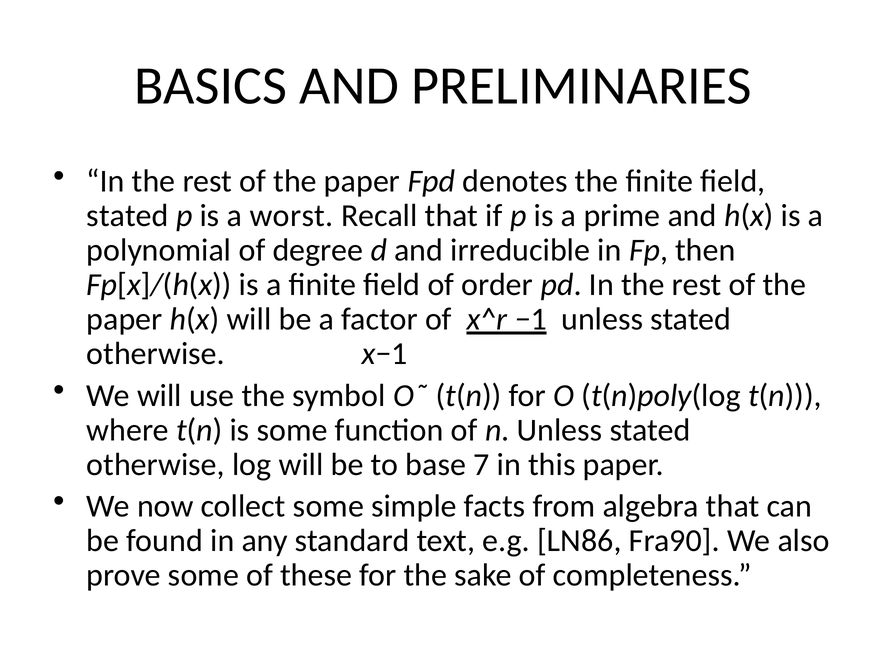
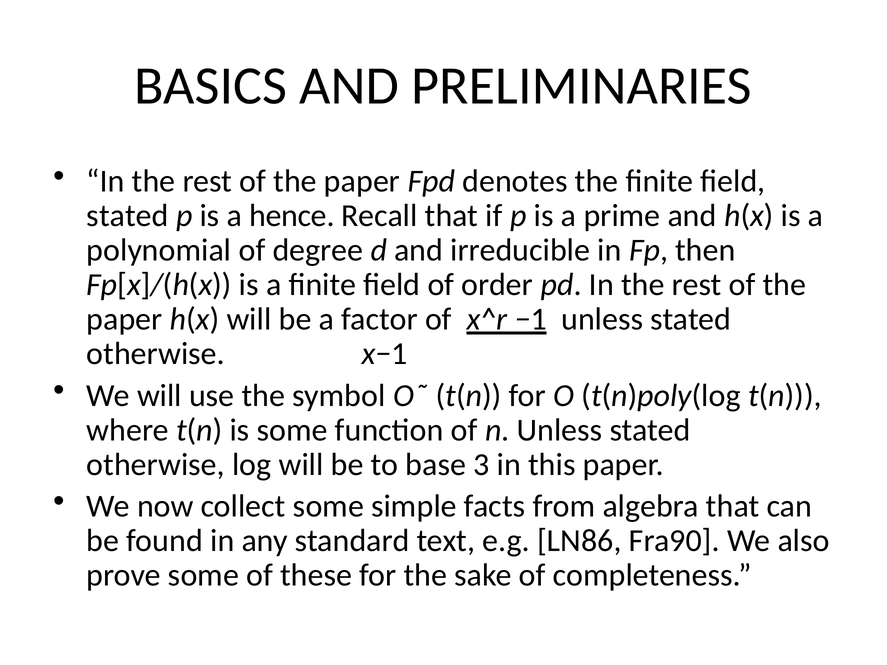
worst: worst -> hence
7: 7 -> 3
